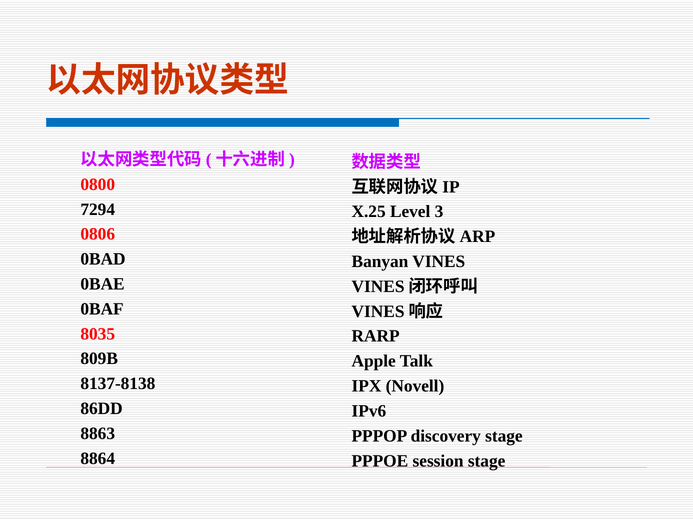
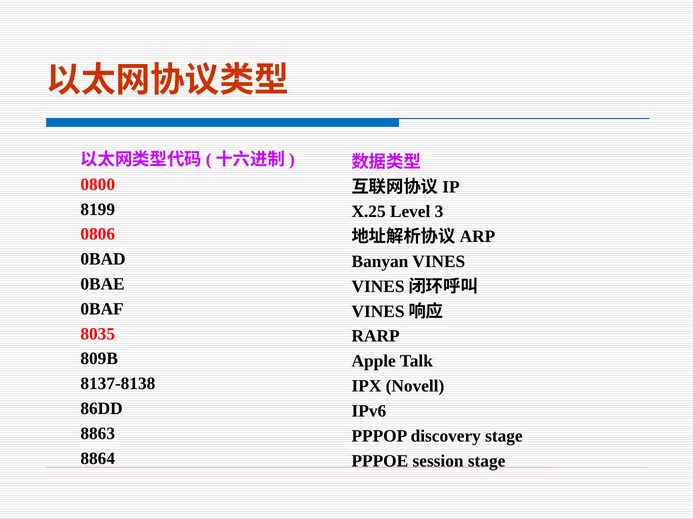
7294: 7294 -> 8199
